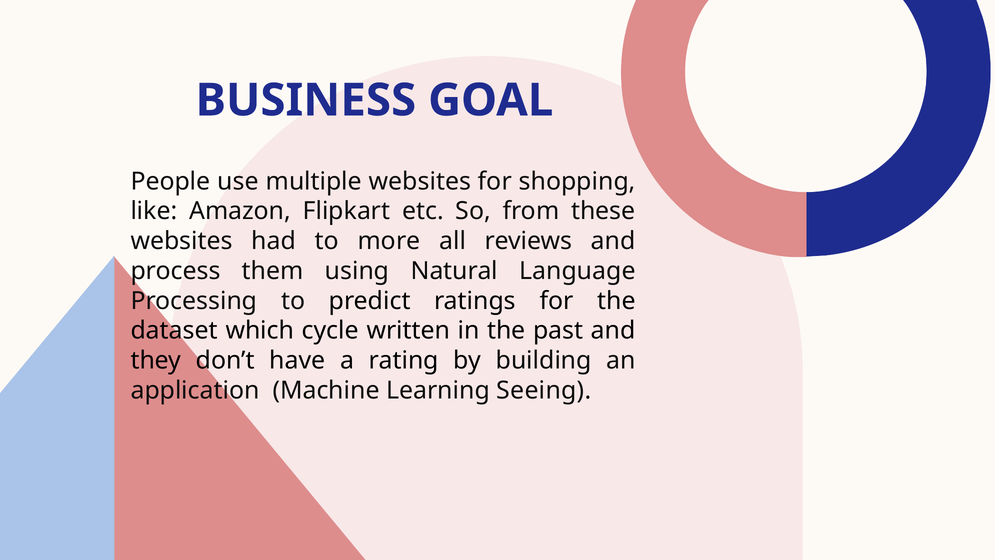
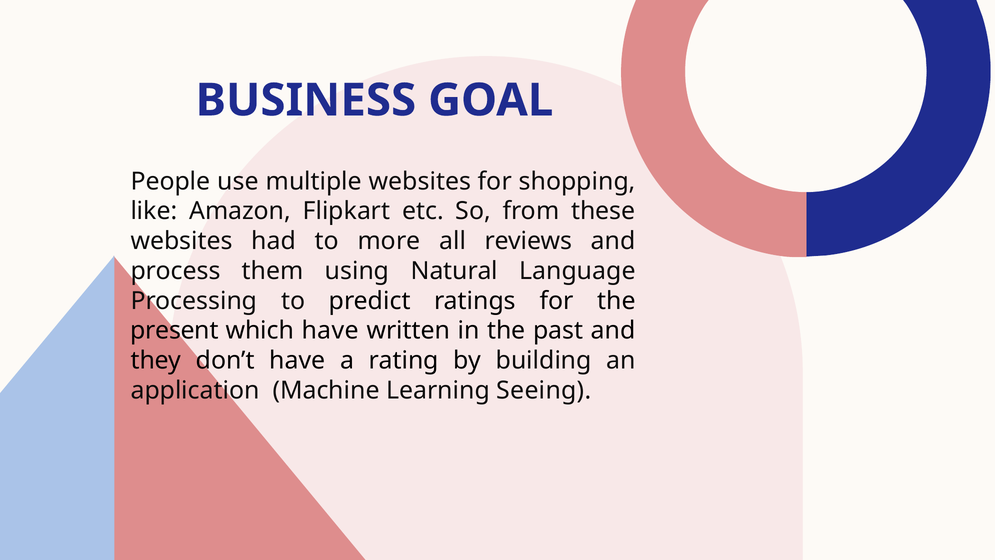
dataset: dataset -> present
which cycle: cycle -> have
